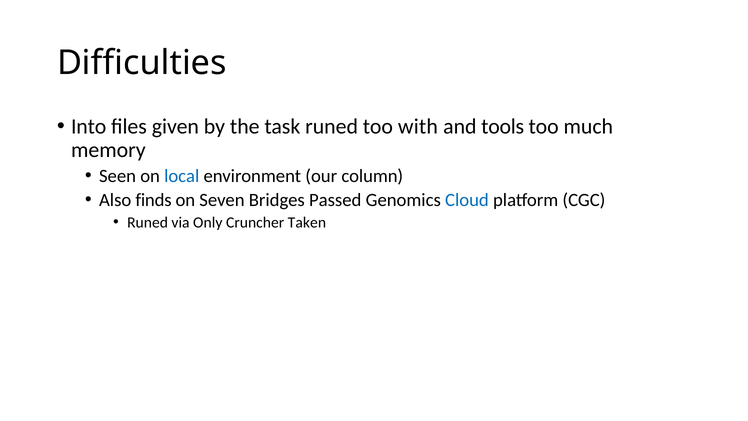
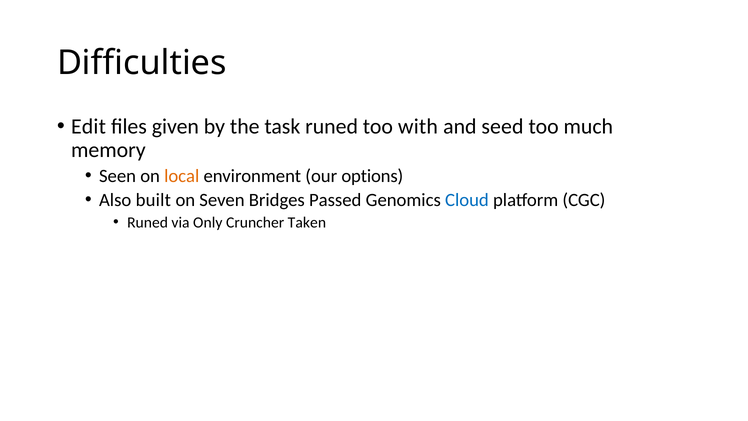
Into: Into -> Edit
tools: tools -> seed
local colour: blue -> orange
column: column -> options
finds: finds -> built
